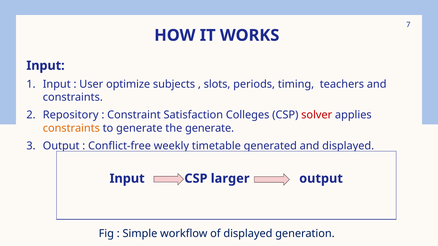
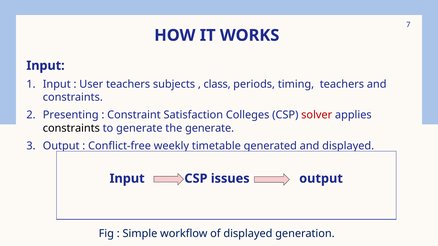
User optimize: optimize -> teachers
slots: slots -> class
Repository: Repository -> Presenting
constraints at (71, 128) colour: orange -> black
larger: larger -> issues
